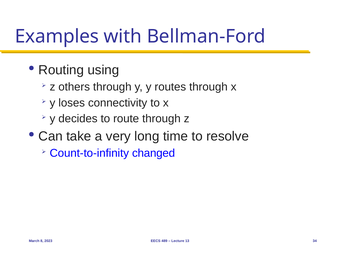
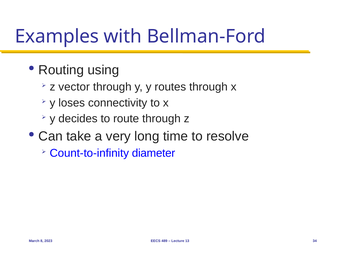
others: others -> vector
changed: changed -> diameter
